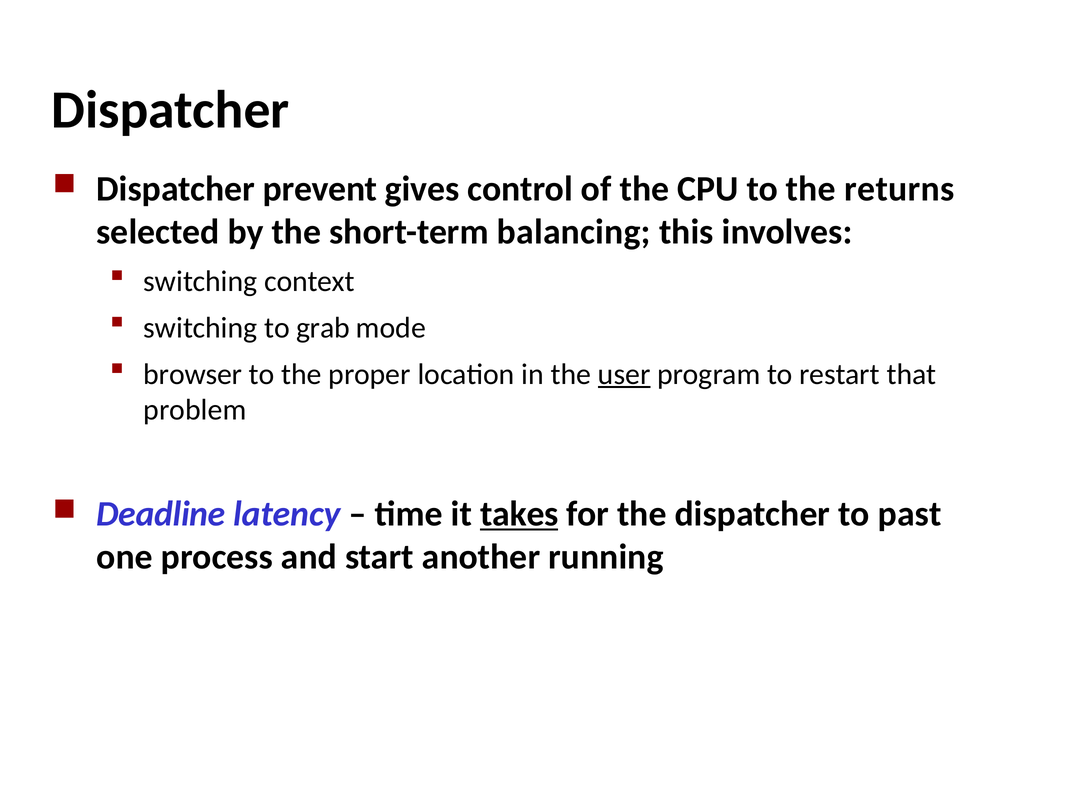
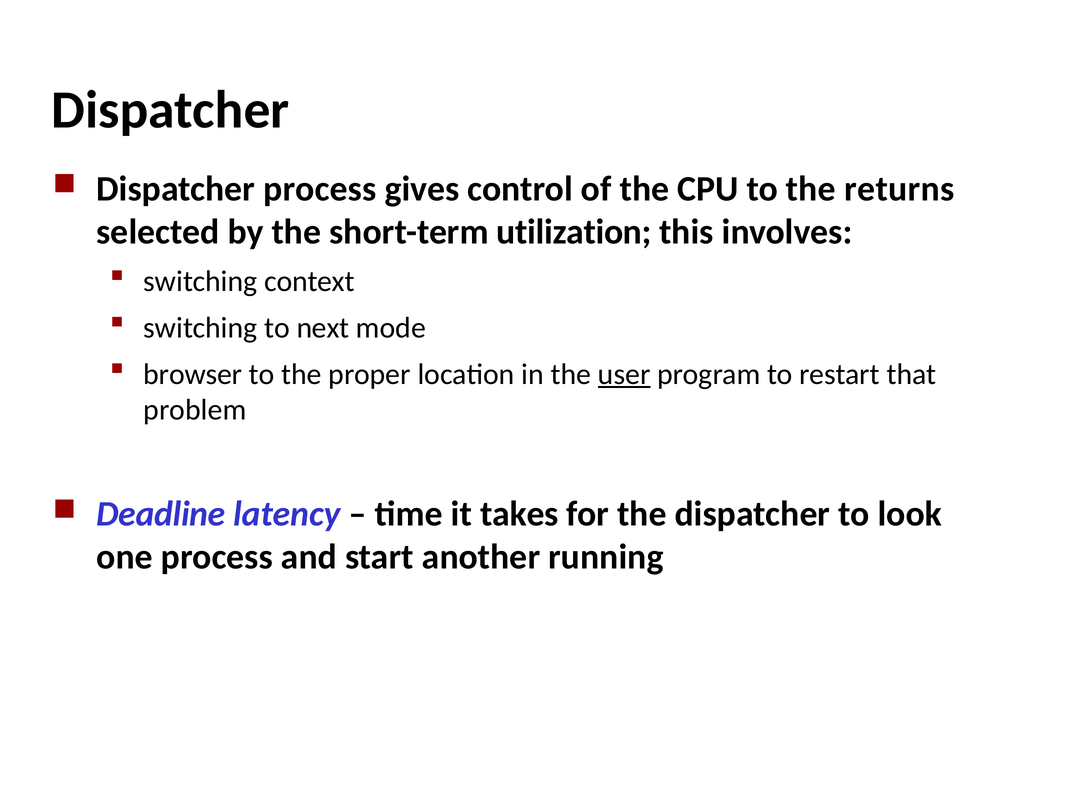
Dispatcher prevent: prevent -> process
balancing: balancing -> utilization
grab: grab -> next
takes underline: present -> none
past: past -> look
